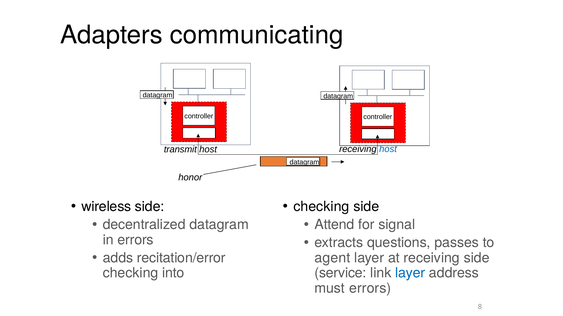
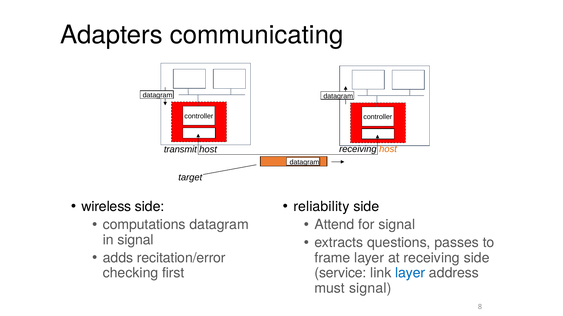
host at (388, 150) colour: blue -> orange
honor: honor -> target
checking at (321, 207): checking -> reliability
decentralized: decentralized -> computations
in errors: errors -> signal
agent: agent -> frame
into: into -> first
must errors: errors -> signal
